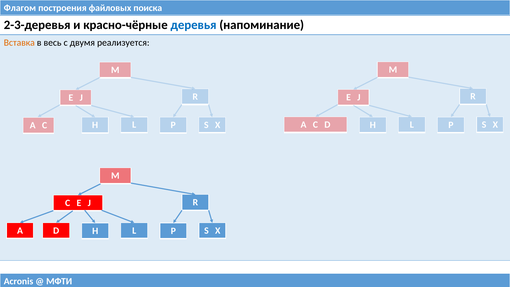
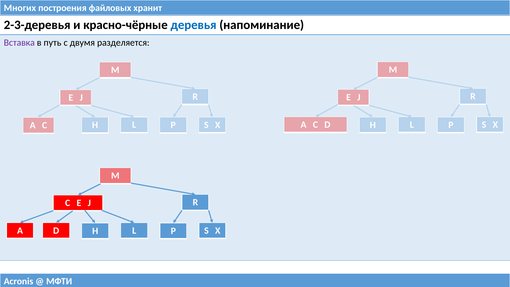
Флагом: Флагом -> Многих
поиска: поиска -> хранит
Вставка colour: orange -> purple
весь: весь -> путь
реализуется: реализуется -> разделяется
